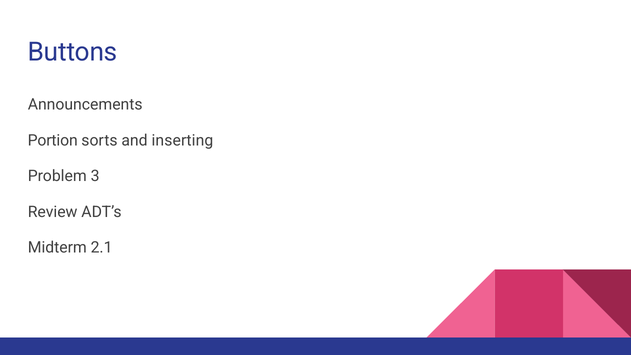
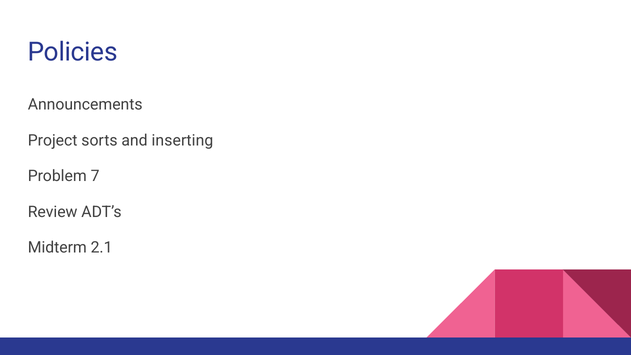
Buttons: Buttons -> Policies
Portion: Portion -> Project
3: 3 -> 7
